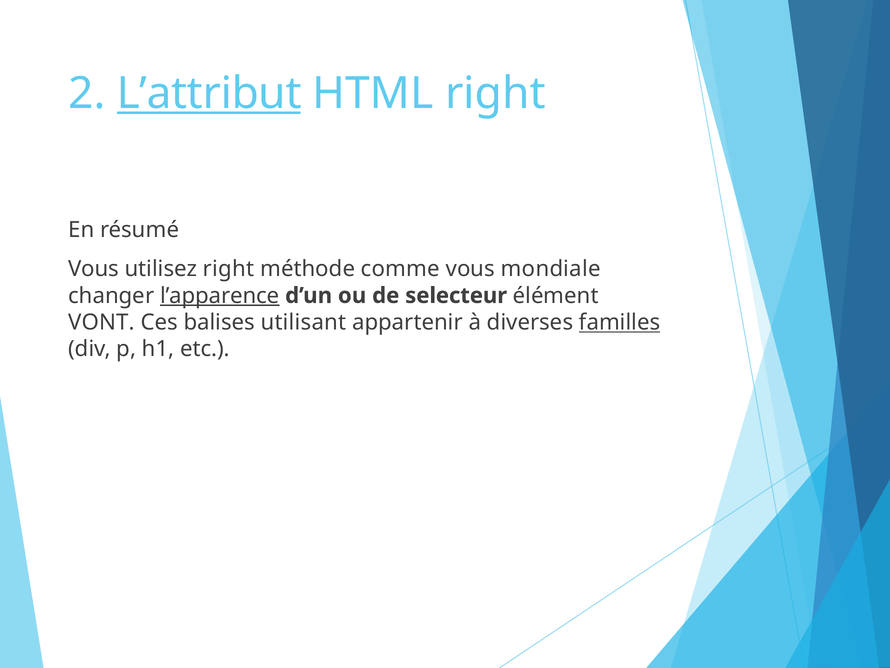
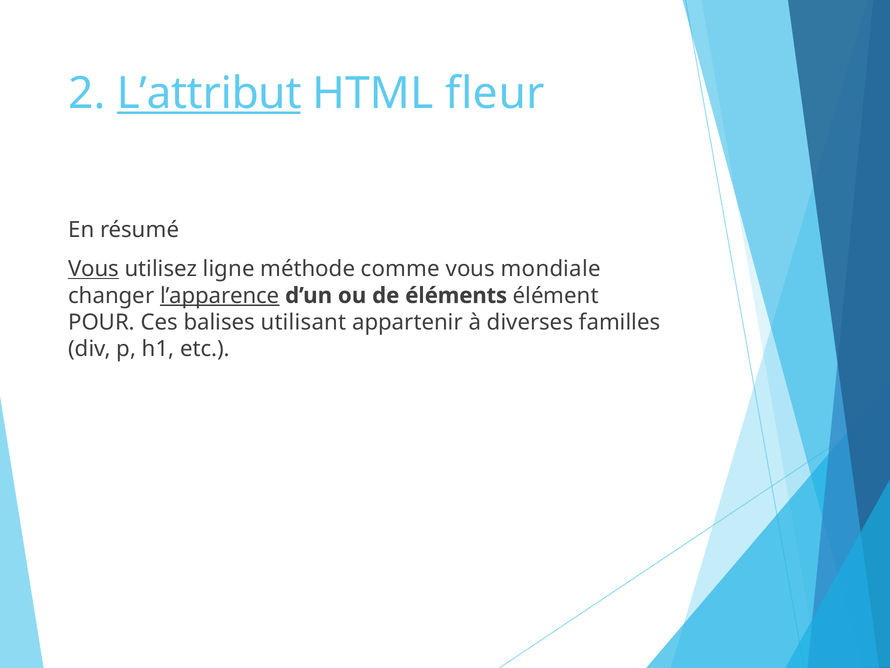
HTML right: right -> fleur
Vous at (94, 269) underline: none -> present
utilisez right: right -> ligne
selecteur: selecteur -> éléments
VONT: VONT -> POUR
familles underline: present -> none
